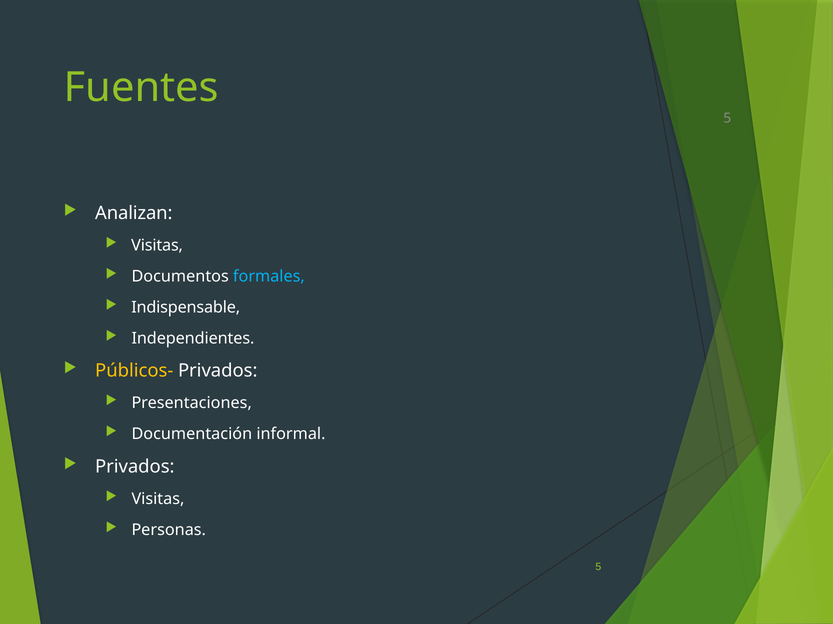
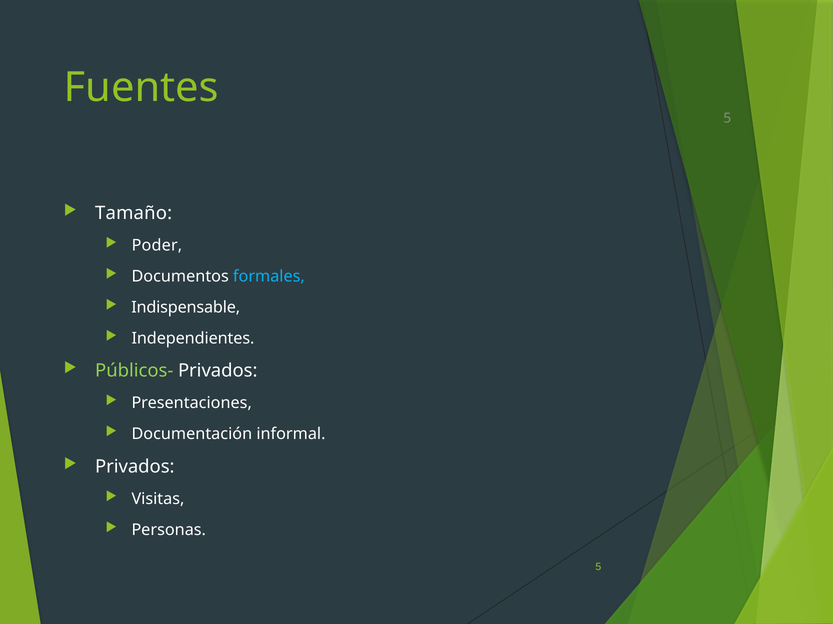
Analizan: Analizan -> Tamaño
Visitas at (157, 246): Visitas -> Poder
Públicos- colour: yellow -> light green
